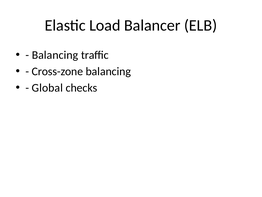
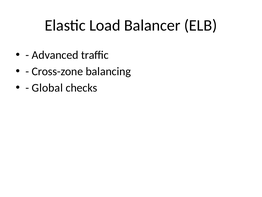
Balancing at (55, 55): Balancing -> Advanced
